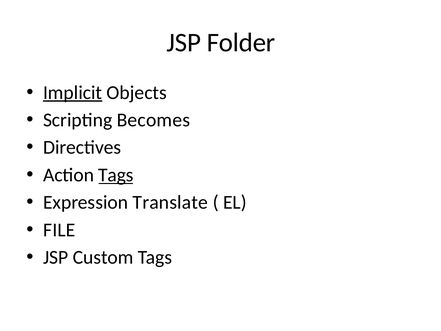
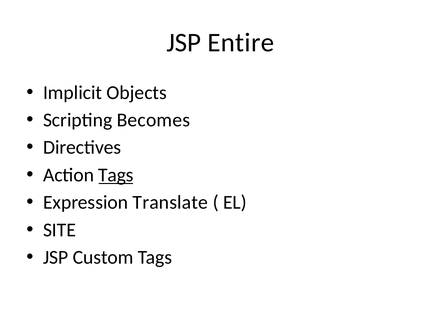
Folder: Folder -> Entire
Implicit underline: present -> none
FILE: FILE -> SITE
